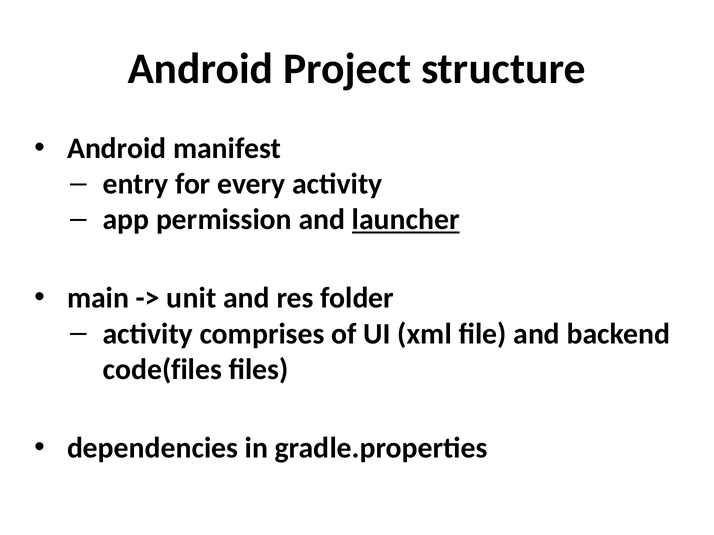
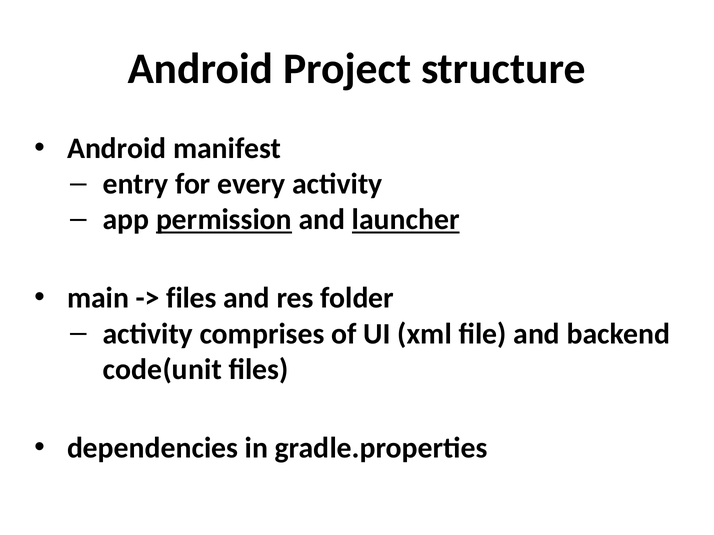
permission underline: none -> present
unit at (191, 298): unit -> files
code(files: code(files -> code(unit
